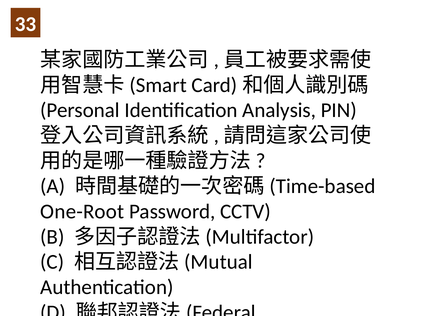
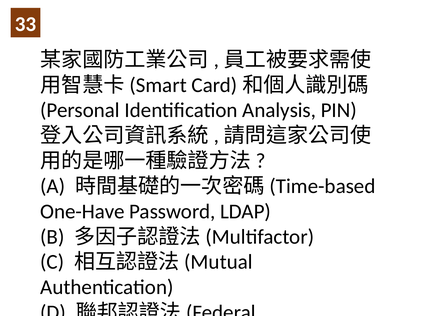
One-Root: One-Root -> One-Have
CCTV: CCTV -> LDAP
